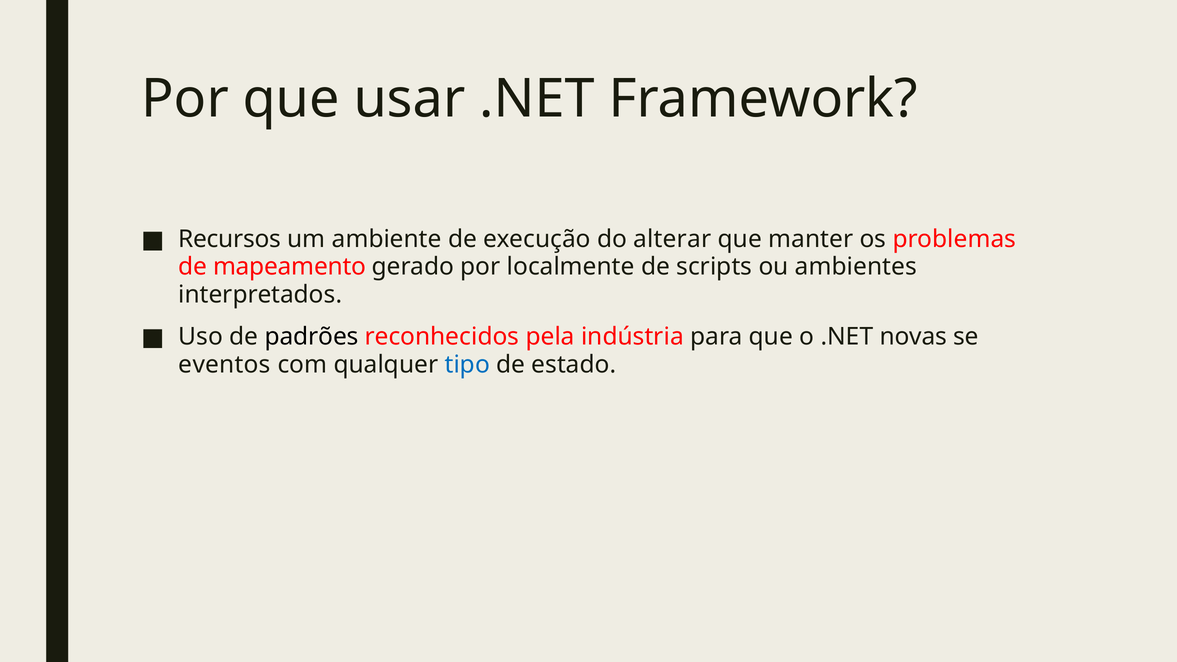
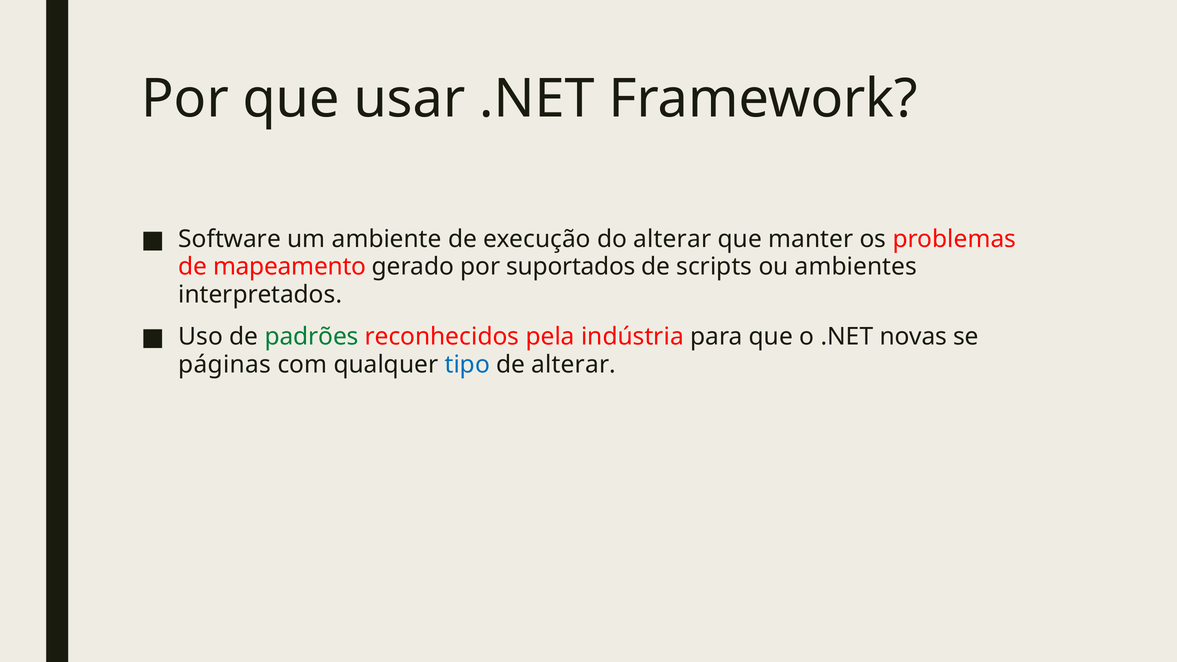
Recursos: Recursos -> Software
localmente: localmente -> suportados
padrões colour: black -> green
eventos: eventos -> páginas
de estado: estado -> alterar
